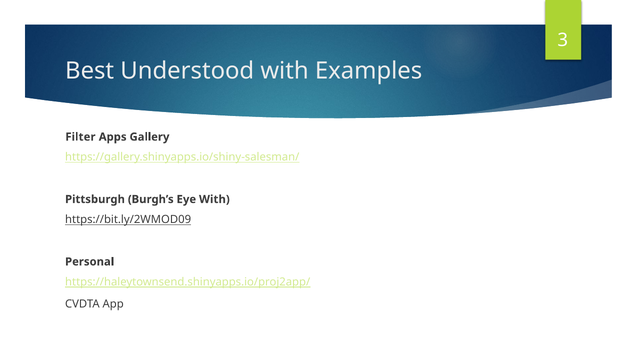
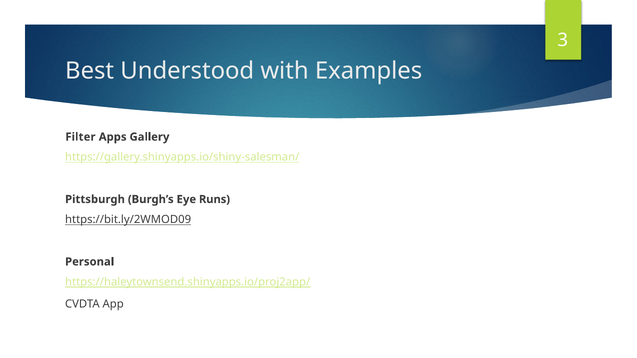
Eye With: With -> Runs
